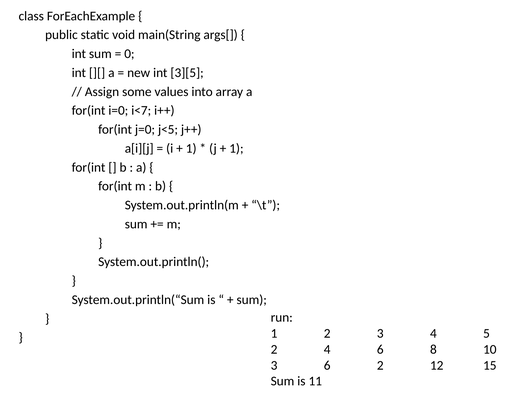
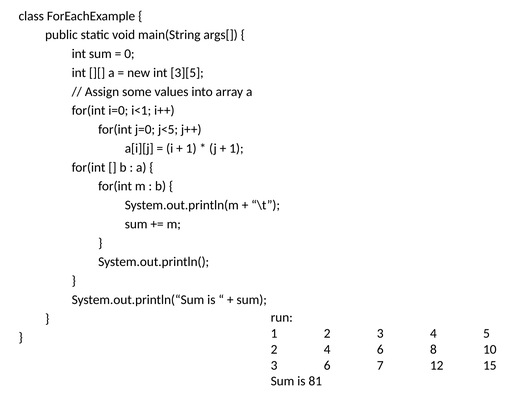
i<7: i<7 -> i<1
6 2: 2 -> 7
11: 11 -> 81
